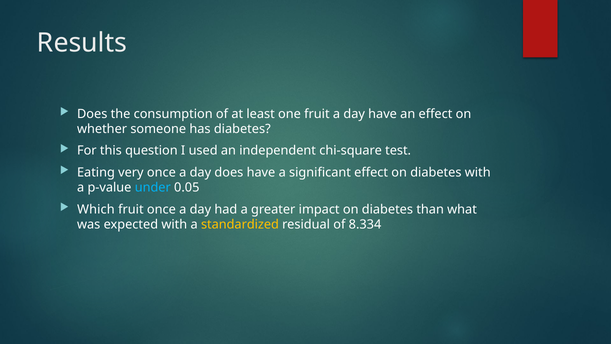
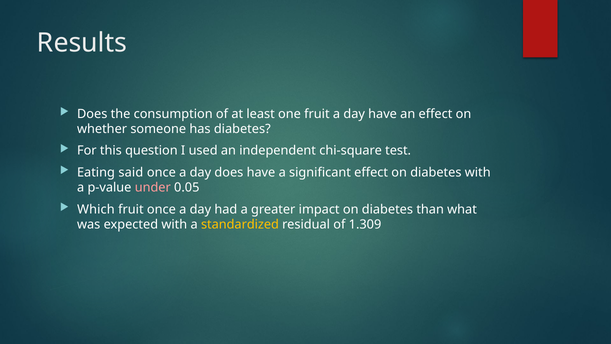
very: very -> said
under colour: light blue -> pink
8.334: 8.334 -> 1.309
